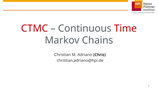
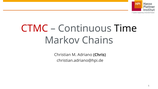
Time colour: red -> black
